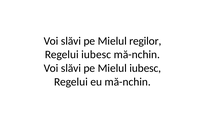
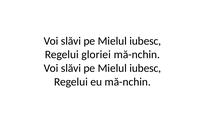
regilor at (145, 41): regilor -> iubesc
Regelui iubesc: iubesc -> gloriei
